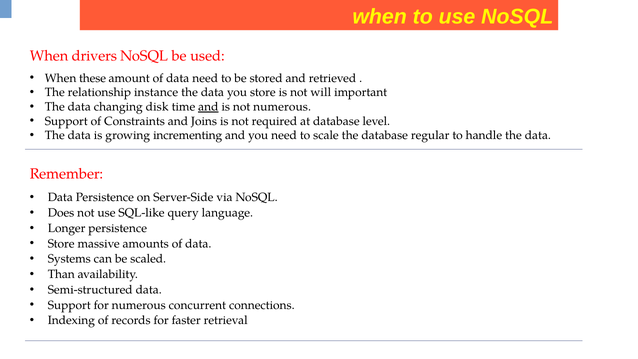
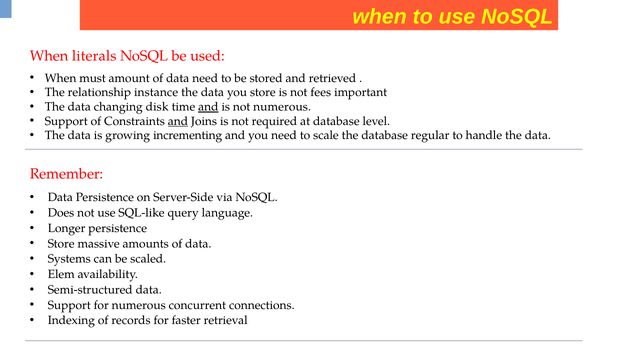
drivers: drivers -> literals
these: these -> must
will: will -> fees
and at (178, 121) underline: none -> present
Than: Than -> Elem
